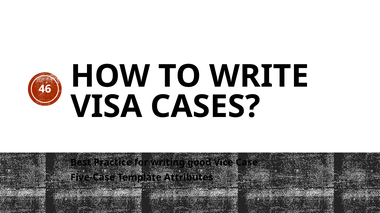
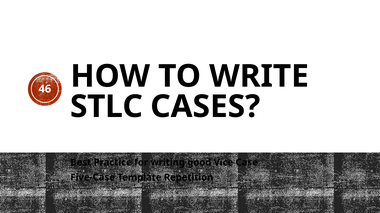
VISA: VISA -> STLC
Attributes: Attributes -> Repetition
